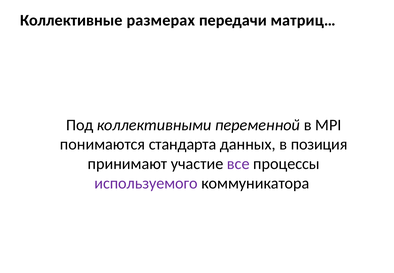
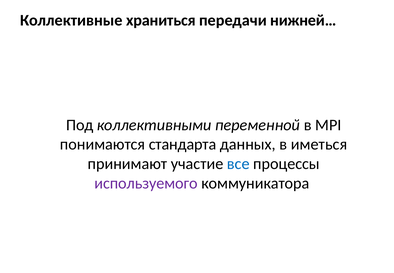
размерах: размерах -> храниться
матриц…: матриц… -> нижней…
позиция: позиция -> иметься
все colour: purple -> blue
